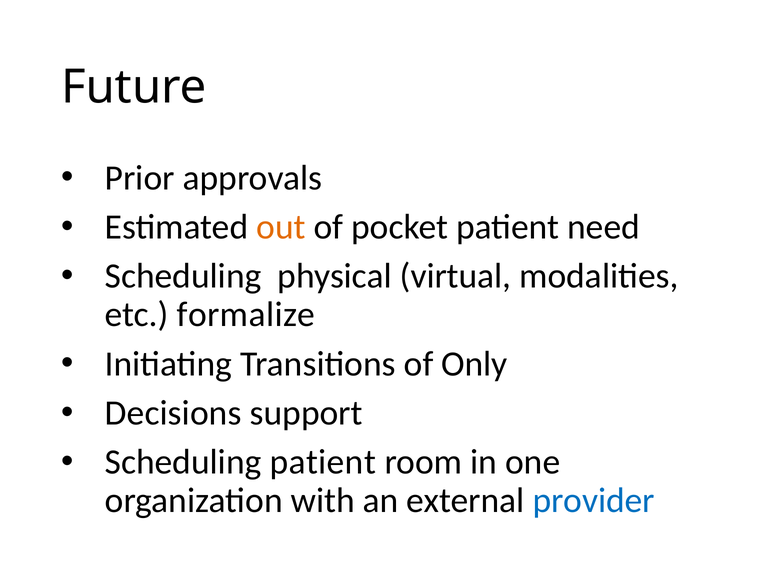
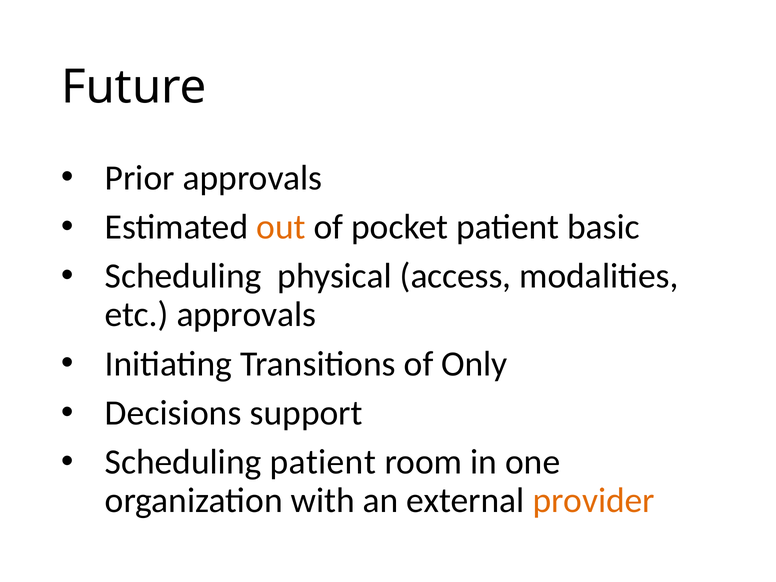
need: need -> basic
virtual: virtual -> access
etc formalize: formalize -> approvals
provider colour: blue -> orange
